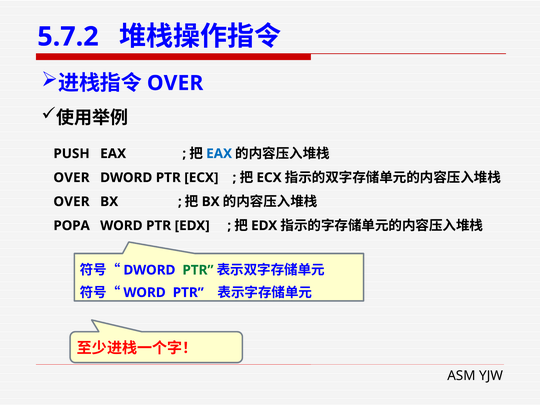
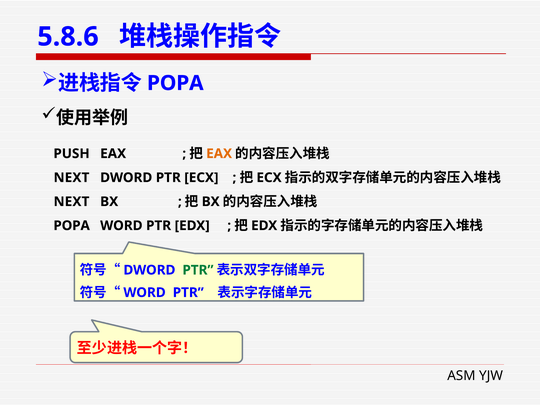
5.7.2: 5.7.2 -> 5.8.6
OVER at (175, 83): OVER -> POPA
EAX at (219, 154) colour: blue -> orange
OVER at (71, 178): OVER -> NEXT
OVER at (71, 202): OVER -> NEXT
